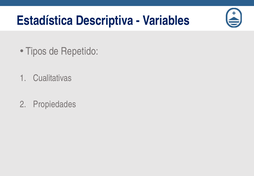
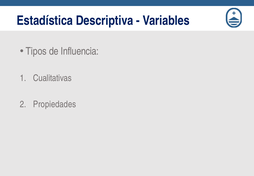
Repetido: Repetido -> Influencia
